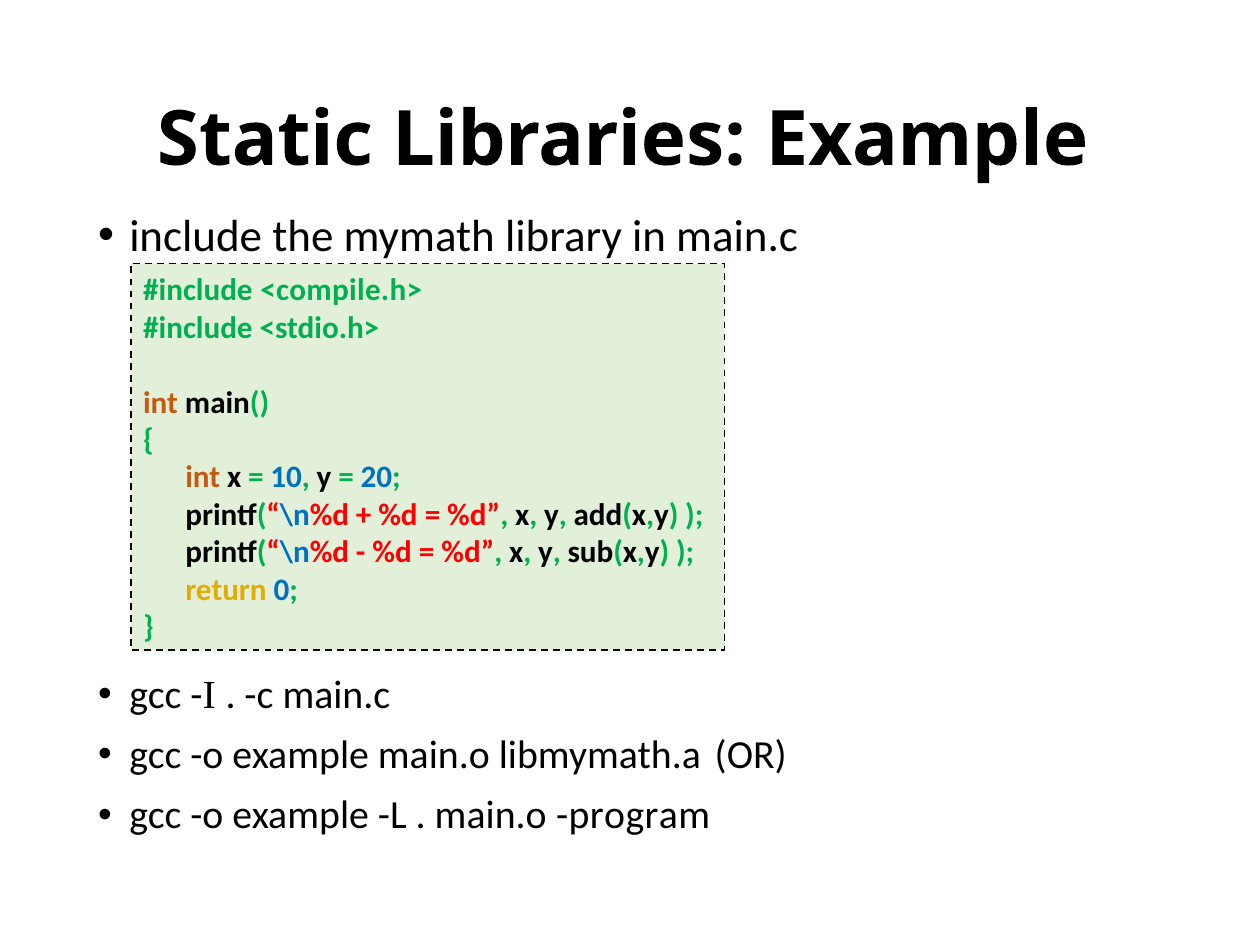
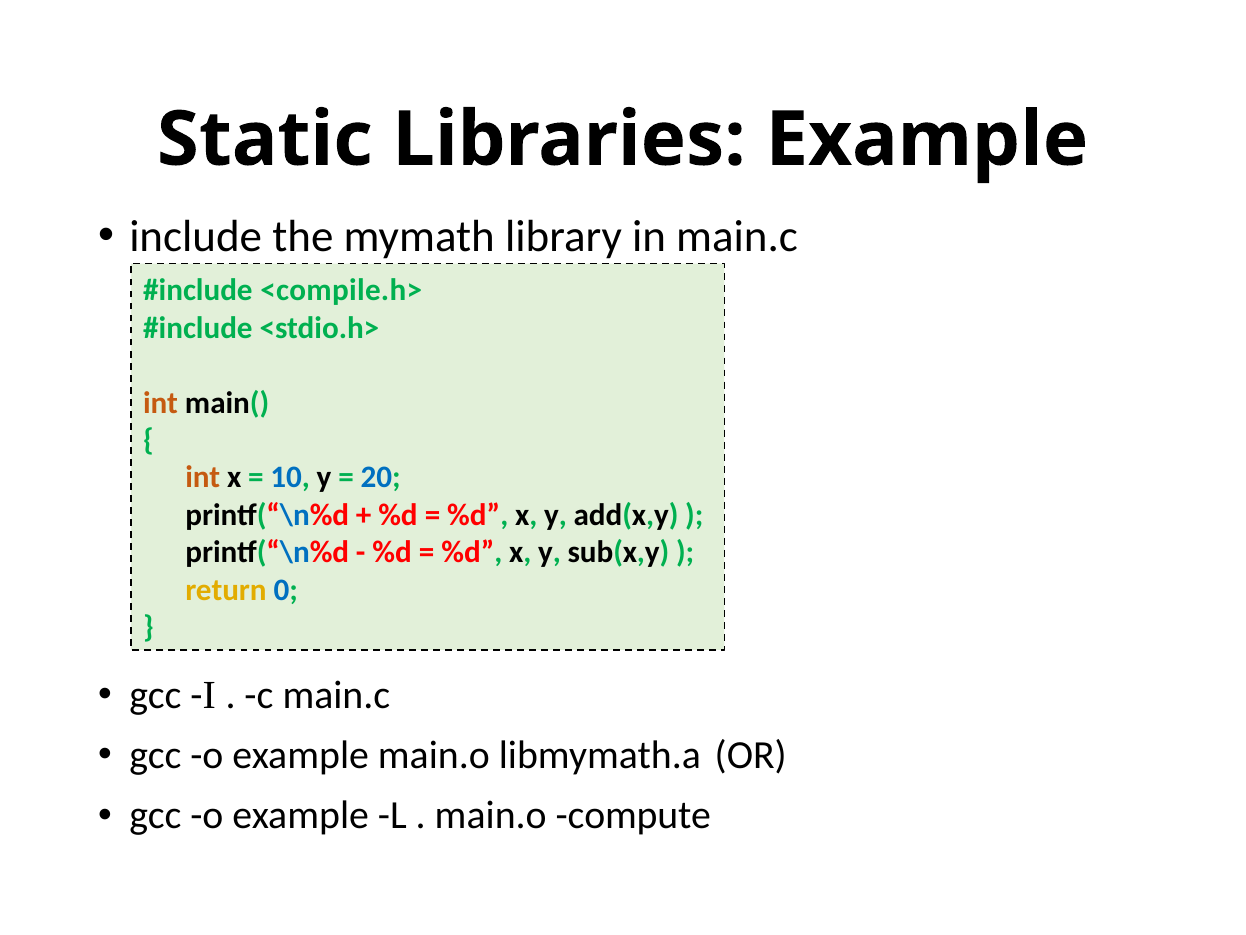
program: program -> compute
